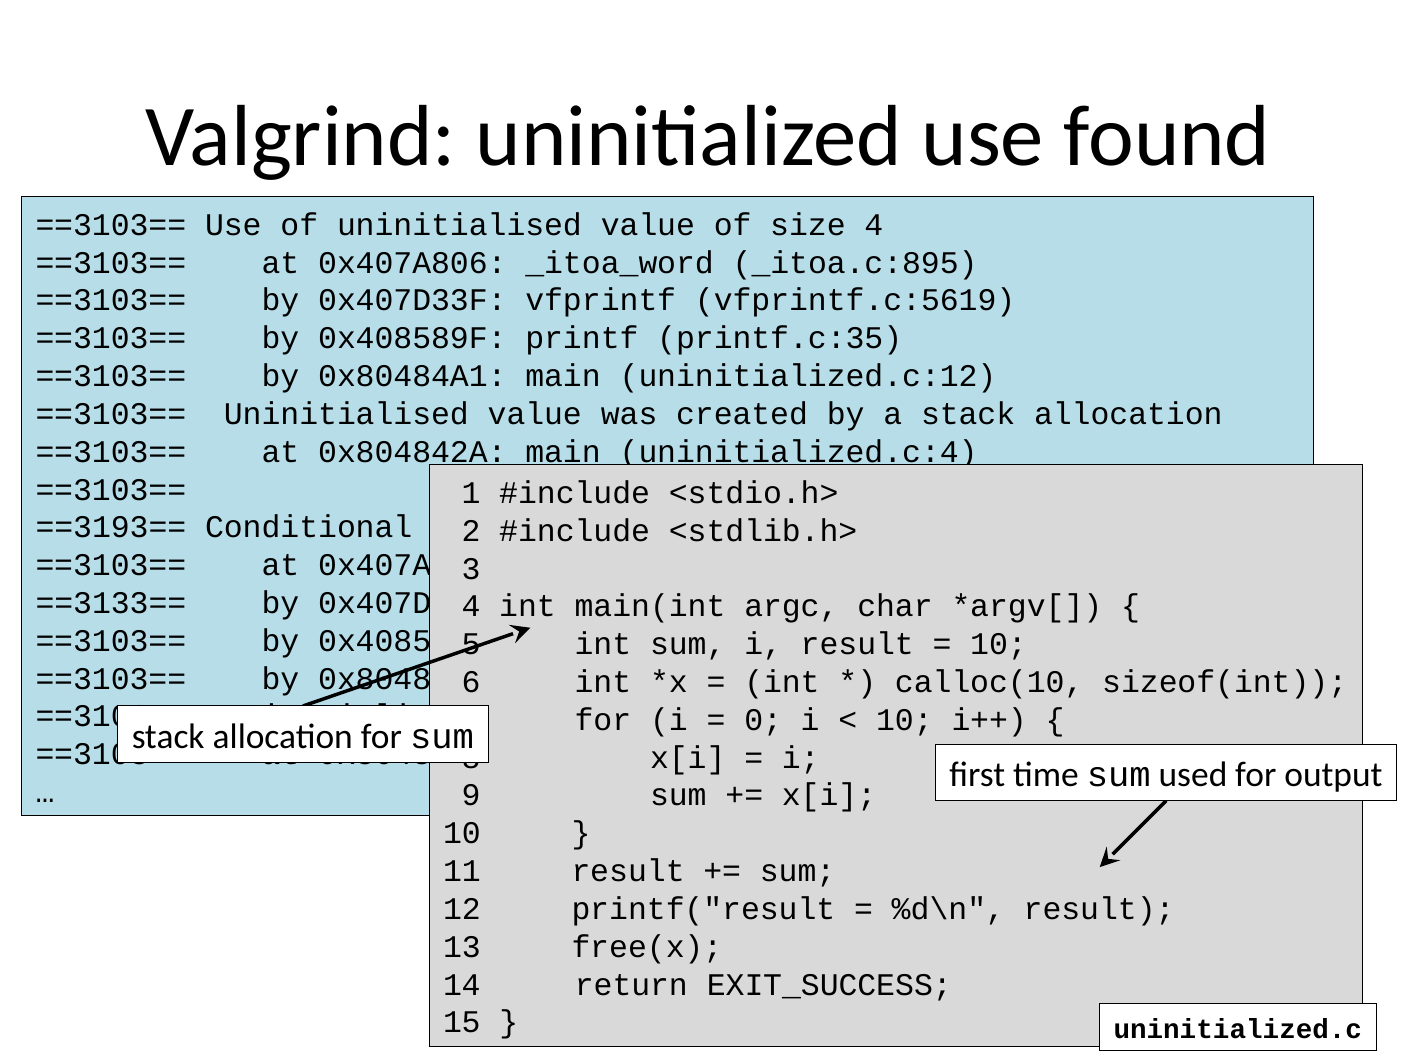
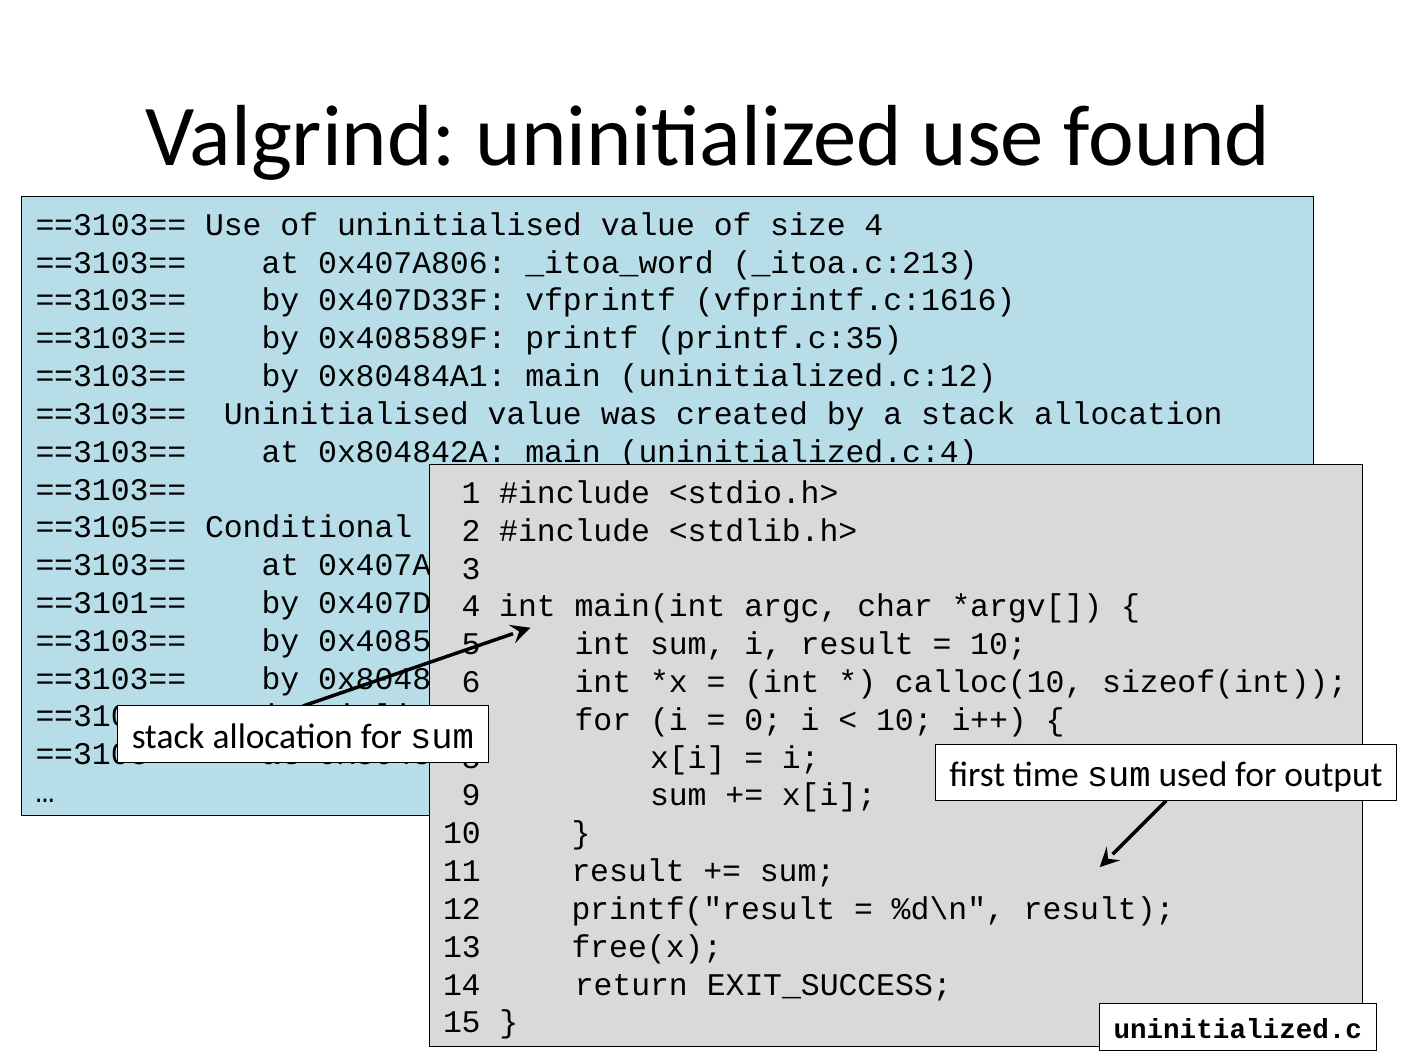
_itoa.c:895: _itoa.c:895 -> _itoa.c:213
vfprintf.c:5619: vfprintf.c:5619 -> vfprintf.c:1616
==3193==: ==3193== -> ==3105==
==3133==: ==3133== -> ==3101==
